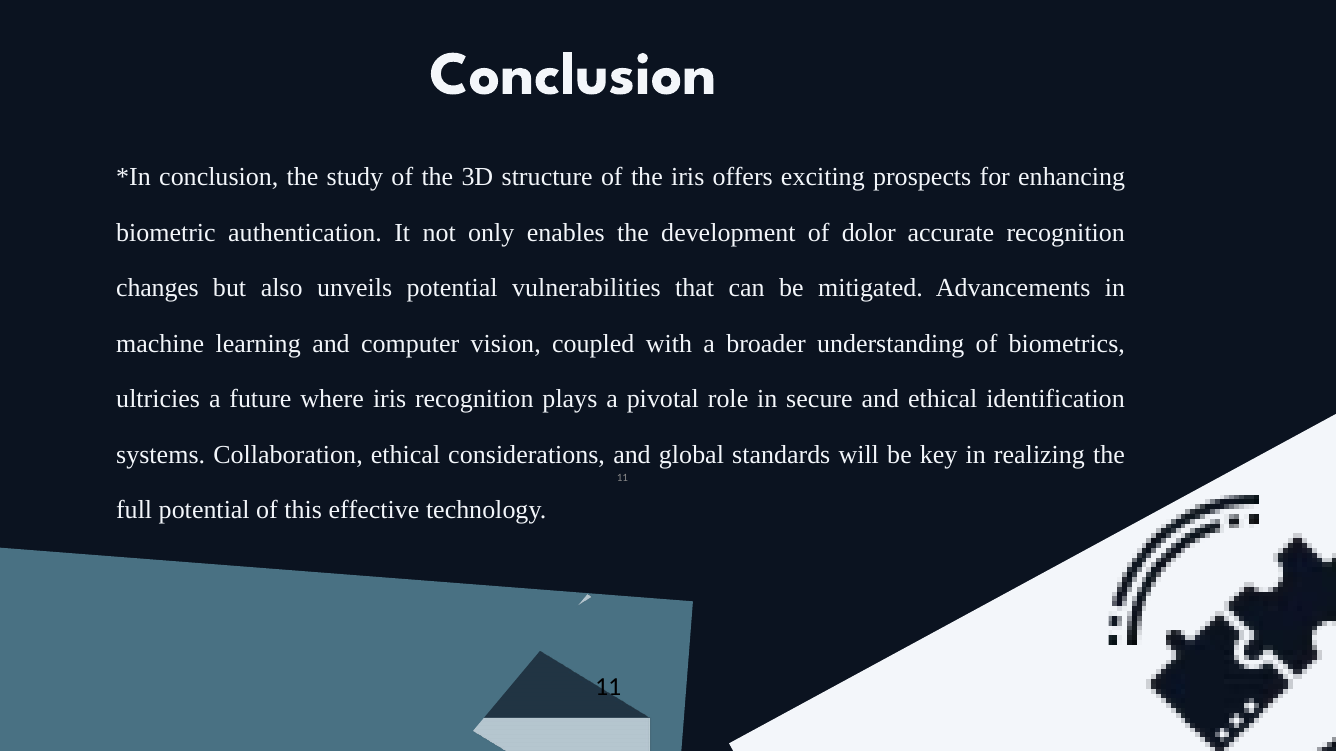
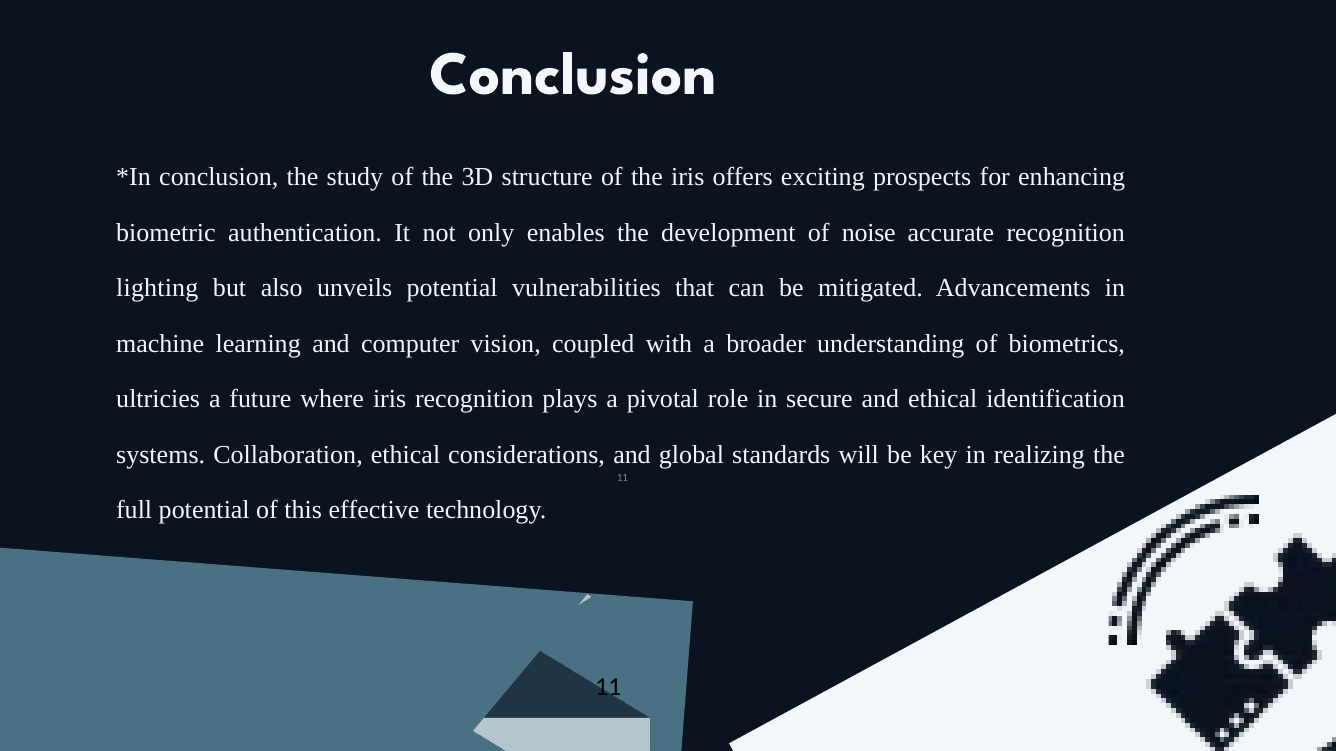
dolor: dolor -> noise
changes: changes -> lighting
